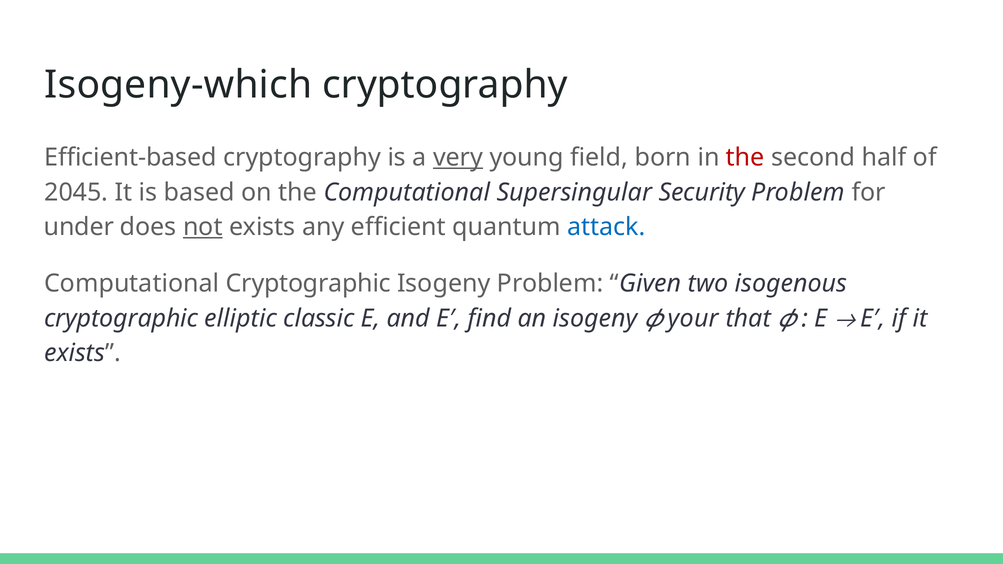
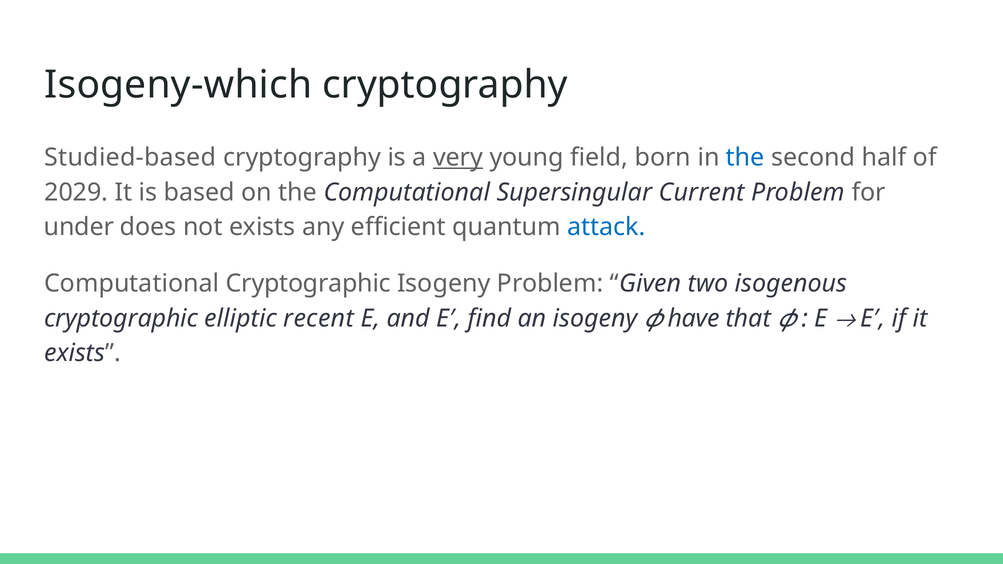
Efficient-based: Efficient-based -> Studied-based
the at (745, 158) colour: red -> blue
2045: 2045 -> 2029
Security: Security -> Current
not underline: present -> none
classic: classic -> recent
your: your -> have
